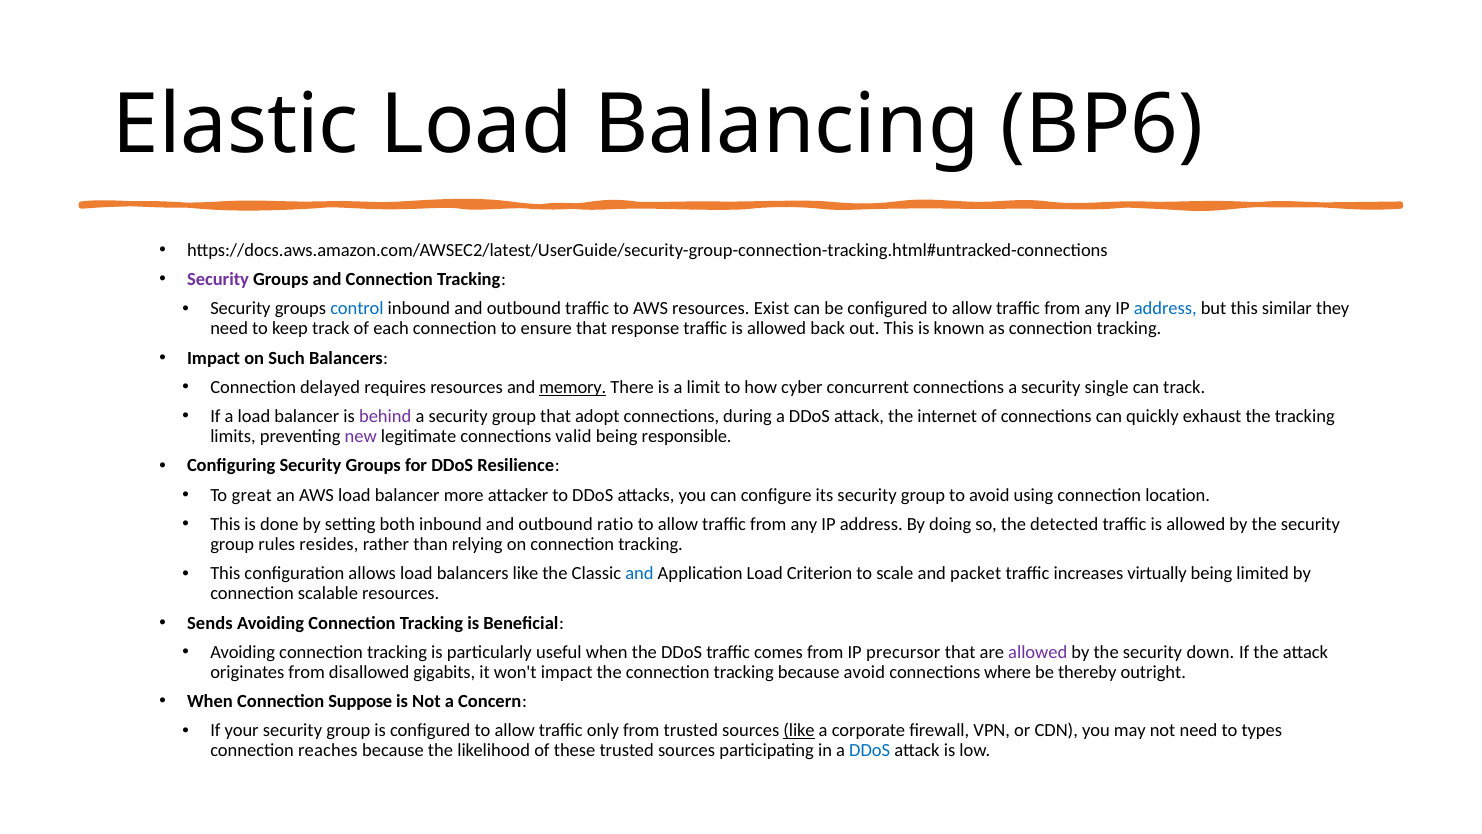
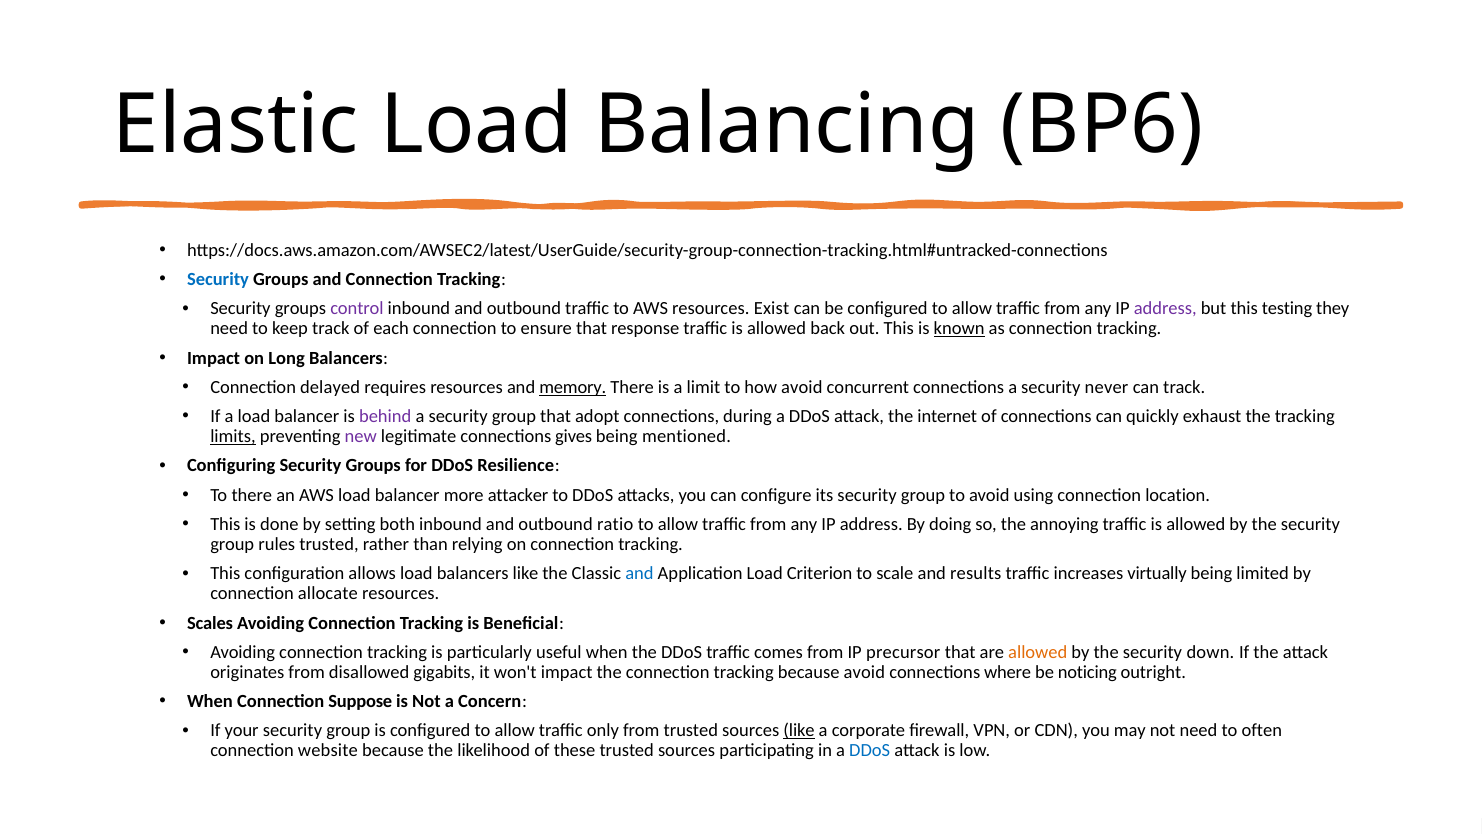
Security at (218, 279) colour: purple -> blue
control colour: blue -> purple
address at (1165, 309) colour: blue -> purple
similar: similar -> testing
known underline: none -> present
Such: Such -> Long
how cyber: cyber -> avoid
single: single -> never
limits underline: none -> present
valid: valid -> gives
responsible: responsible -> mentioned
To great: great -> there
detected: detected -> annoying
rules resides: resides -> trusted
packet: packet -> results
scalable: scalable -> allocate
Sends: Sends -> Scales
allowed at (1038, 652) colour: purple -> orange
thereby: thereby -> noticing
types: types -> often
reaches: reaches -> website
